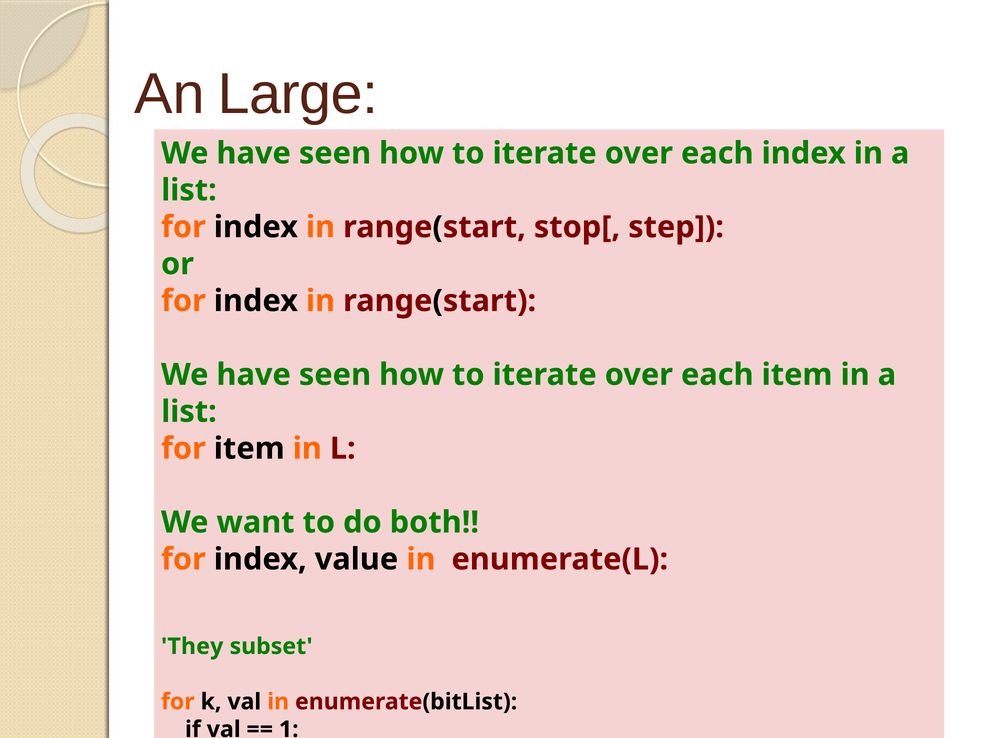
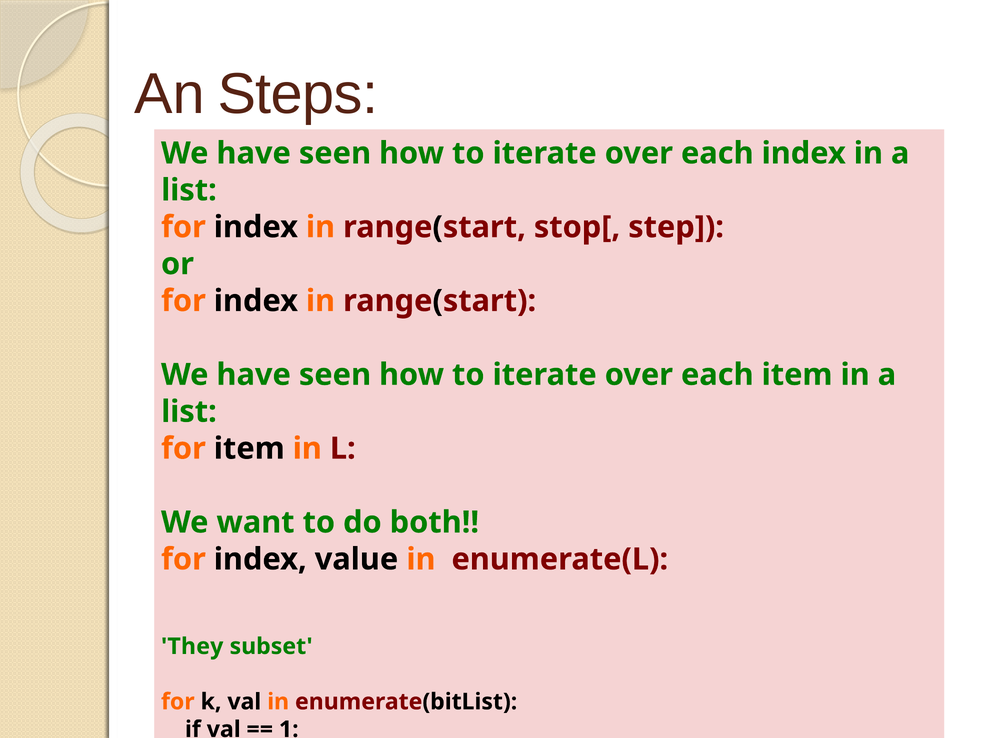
Large: Large -> Steps
